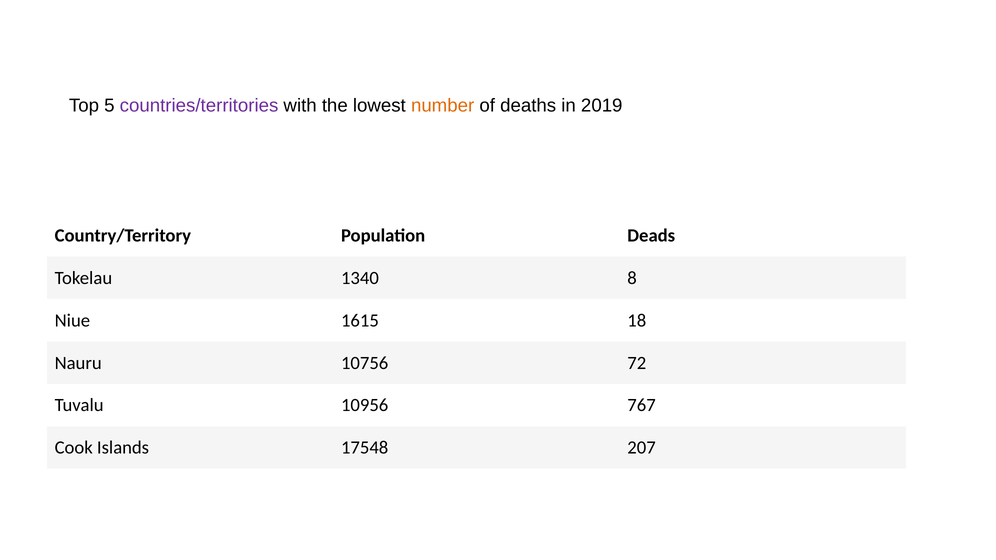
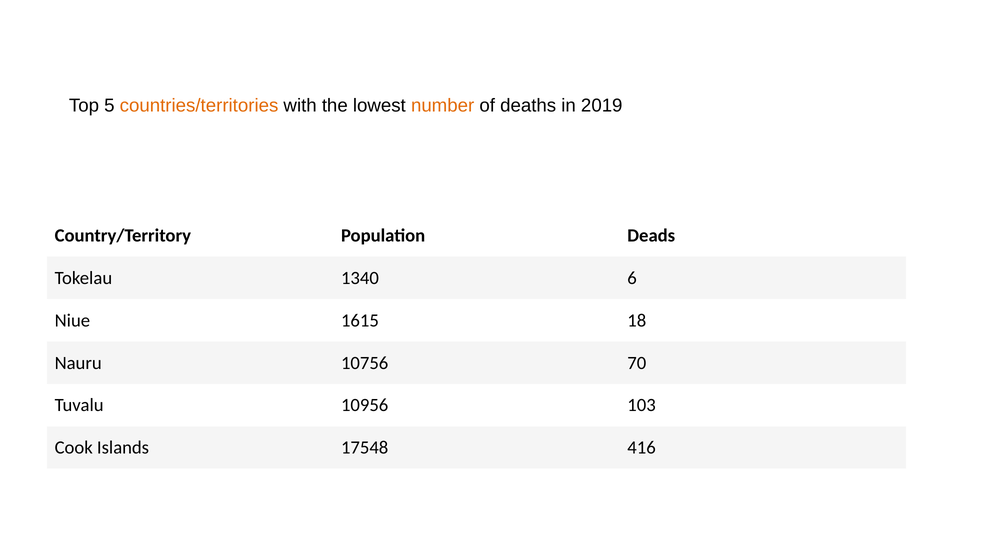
countries/territories colour: purple -> orange
8: 8 -> 6
72: 72 -> 70
767: 767 -> 103
207: 207 -> 416
